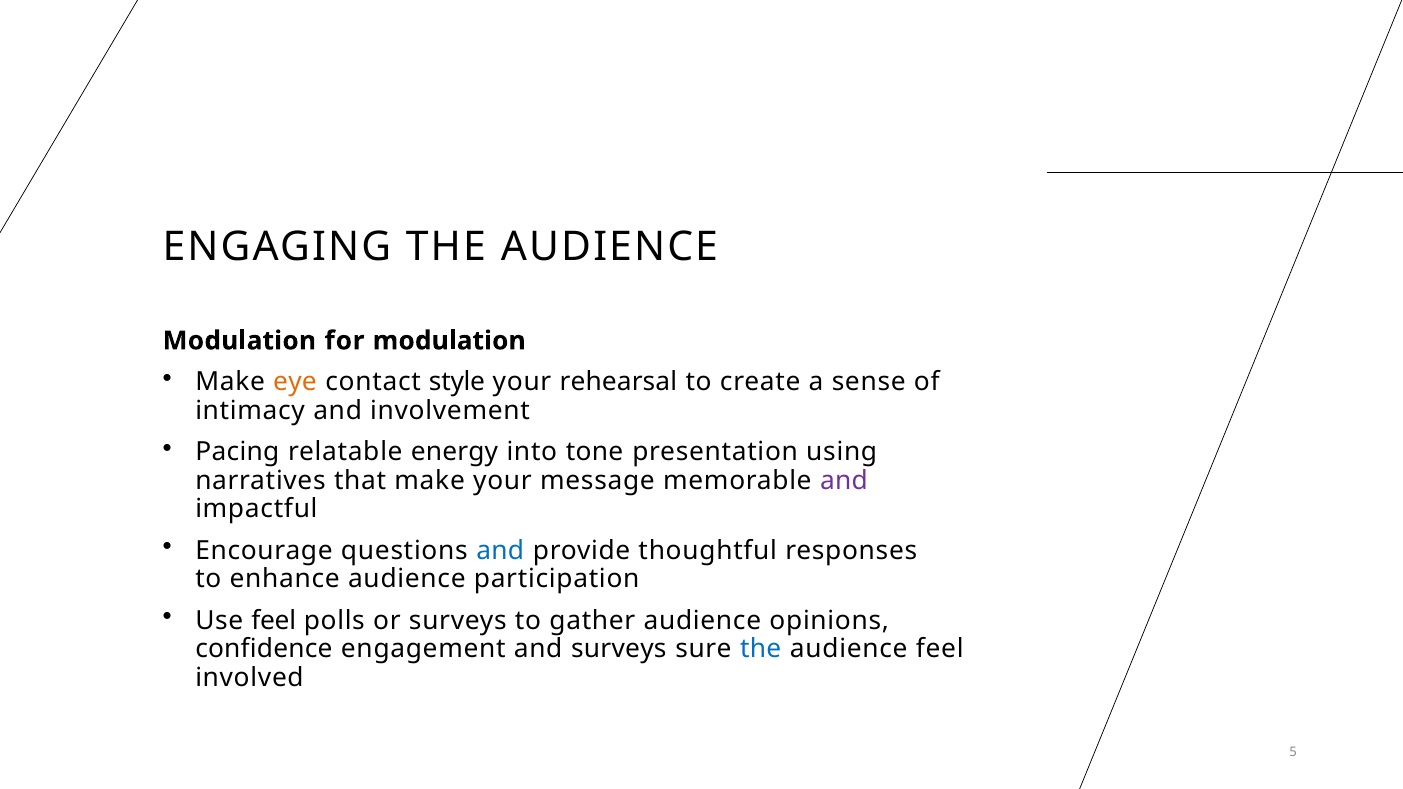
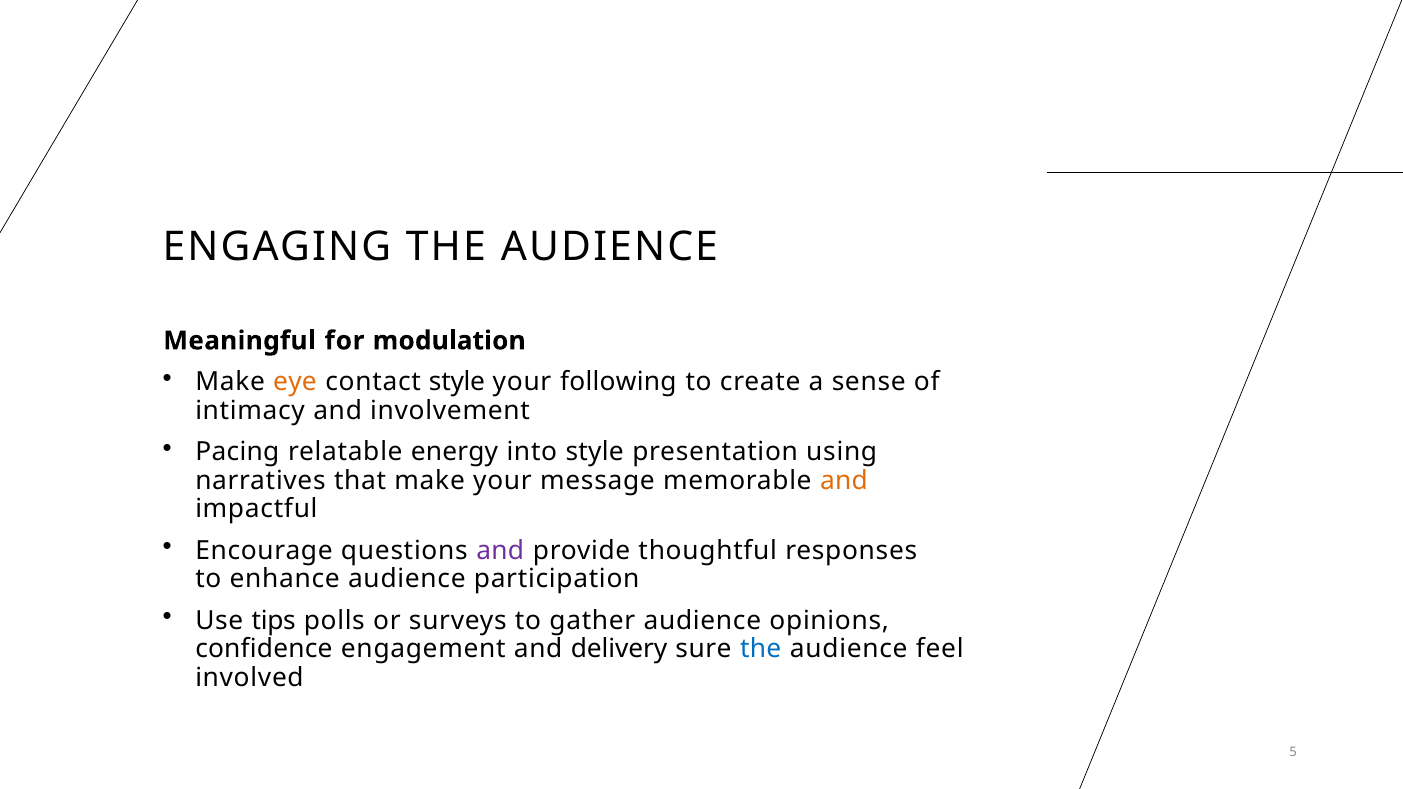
Modulation at (239, 341): Modulation -> Meaningful
rehearsal: rehearsal -> following
into tone: tone -> style
and at (844, 481) colour: purple -> orange
and at (500, 551) colour: blue -> purple
Use feel: feel -> tips
and surveys: surveys -> delivery
